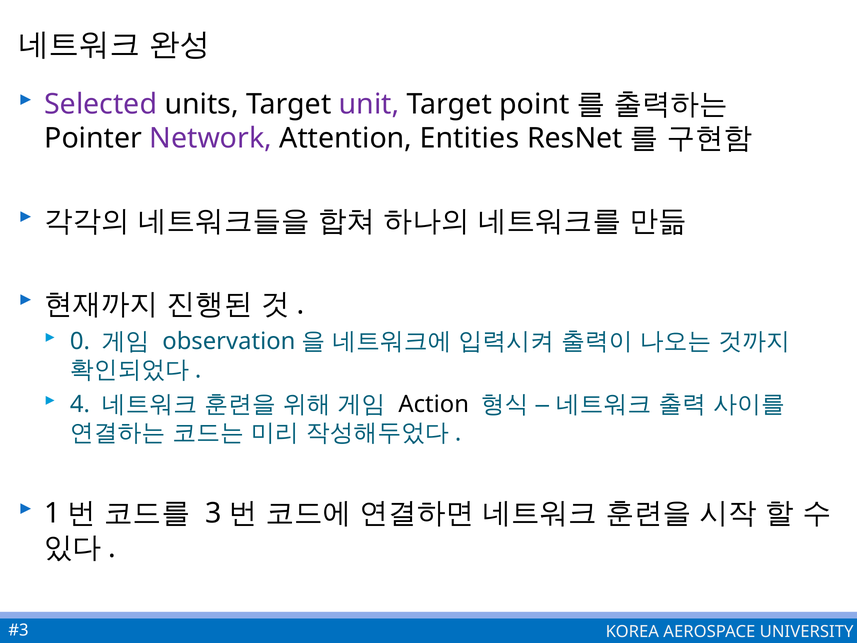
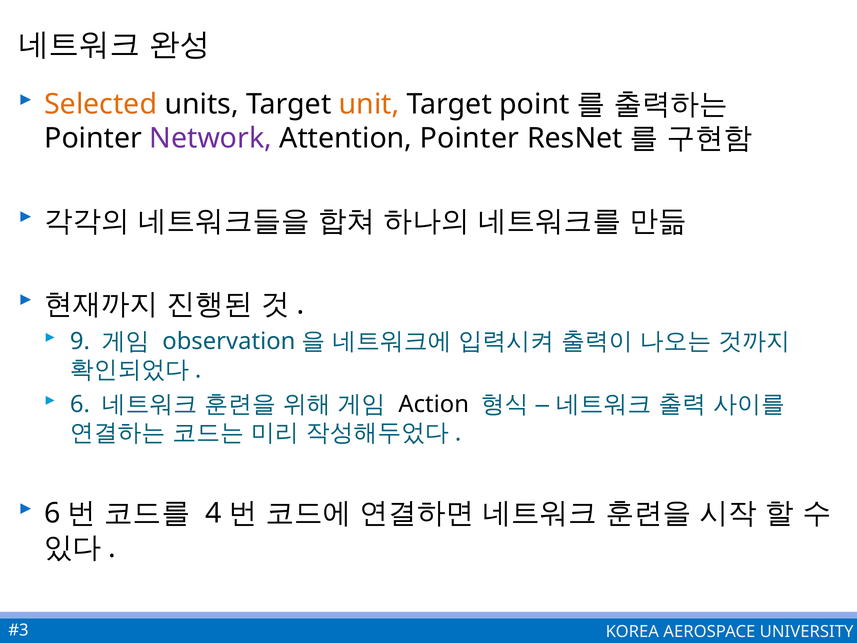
Selected colour: purple -> orange
unit colour: purple -> orange
Attention Entities: Entities -> Pointer
0: 0 -> 9
4 at (80, 404): 4 -> 6
1 at (52, 513): 1 -> 6
3: 3 -> 4
